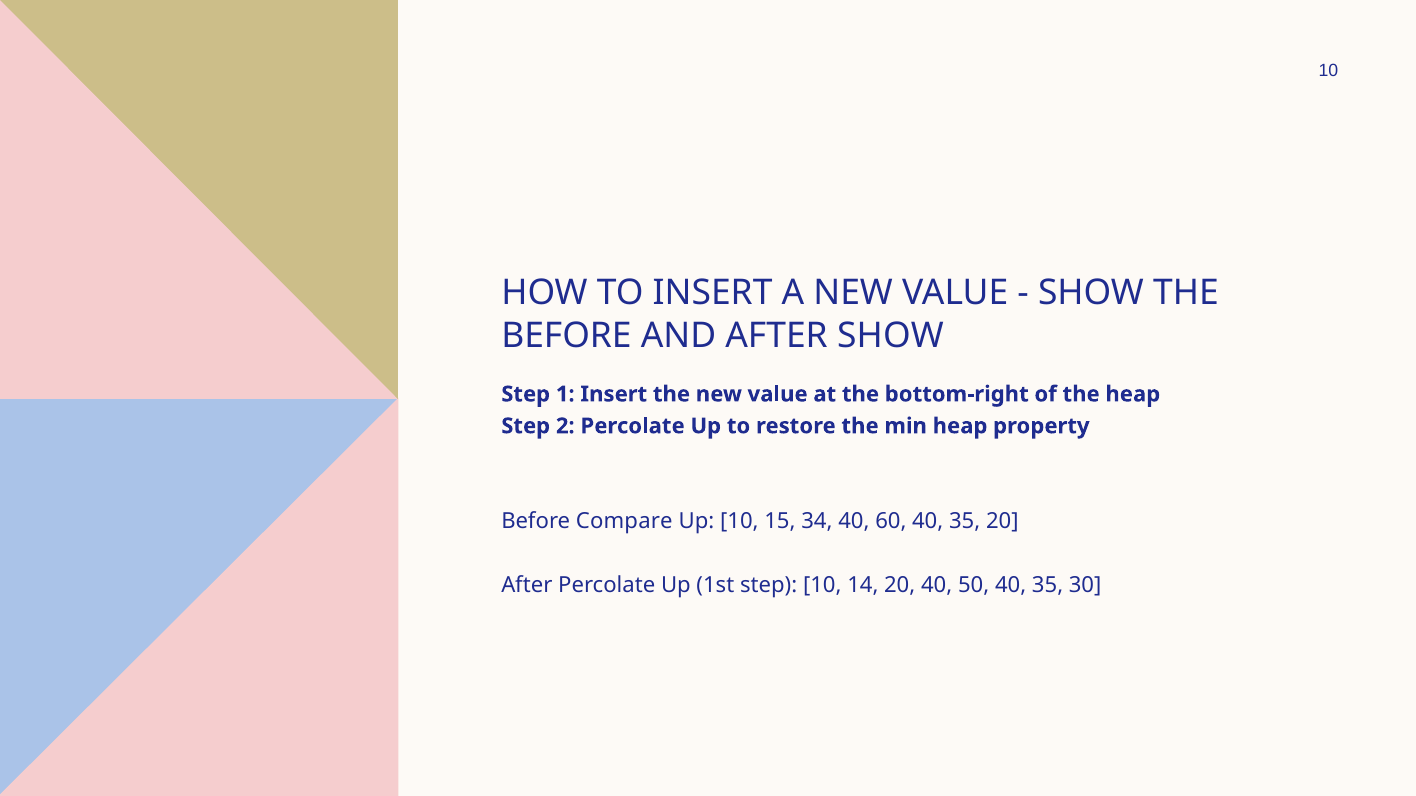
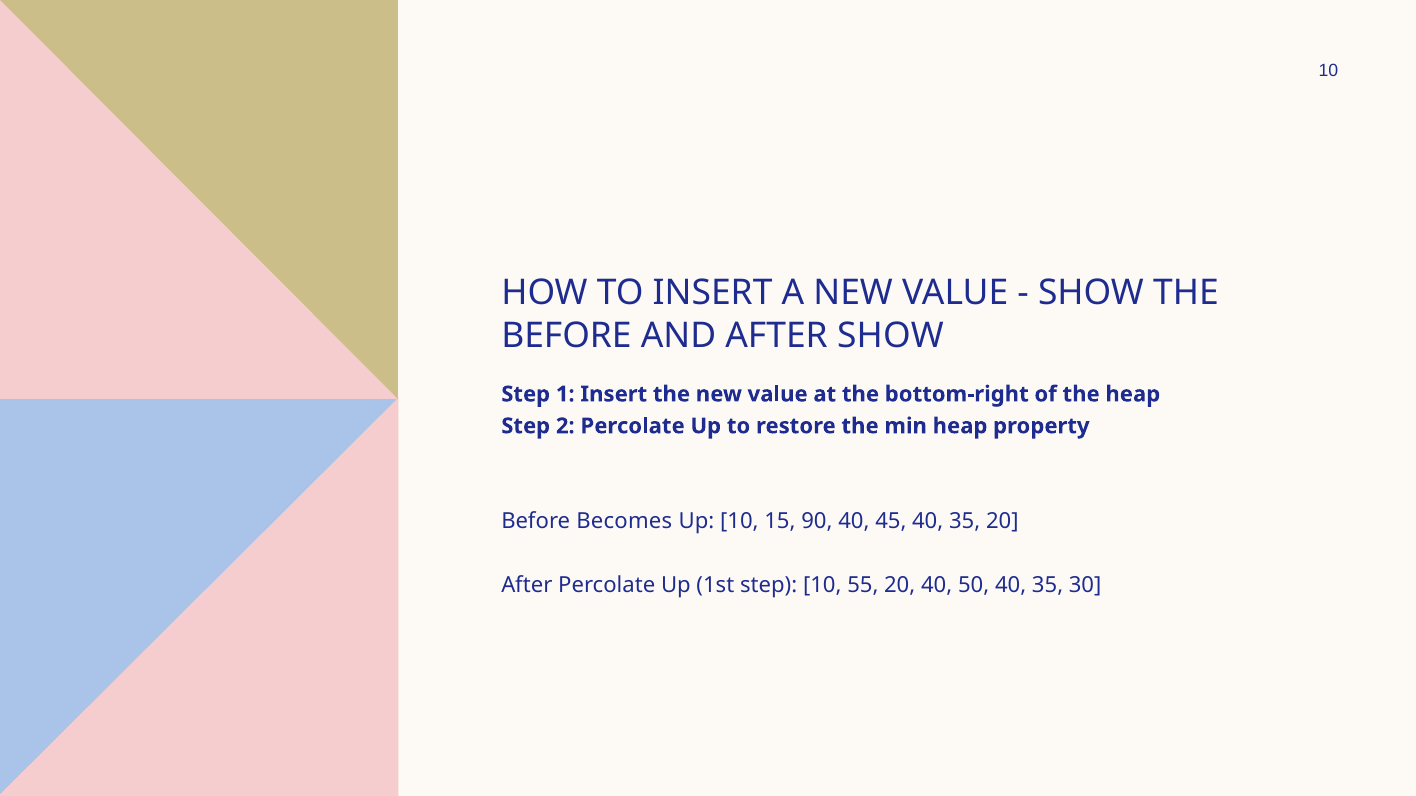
Compare: Compare -> Becomes
34: 34 -> 90
60: 60 -> 45
14: 14 -> 55
